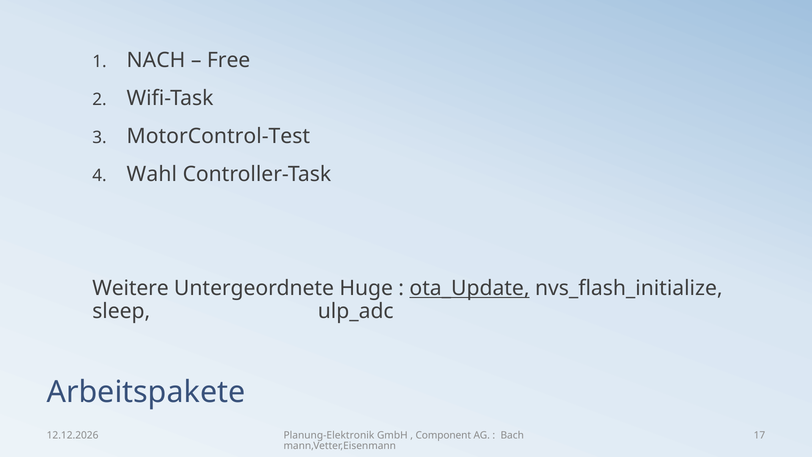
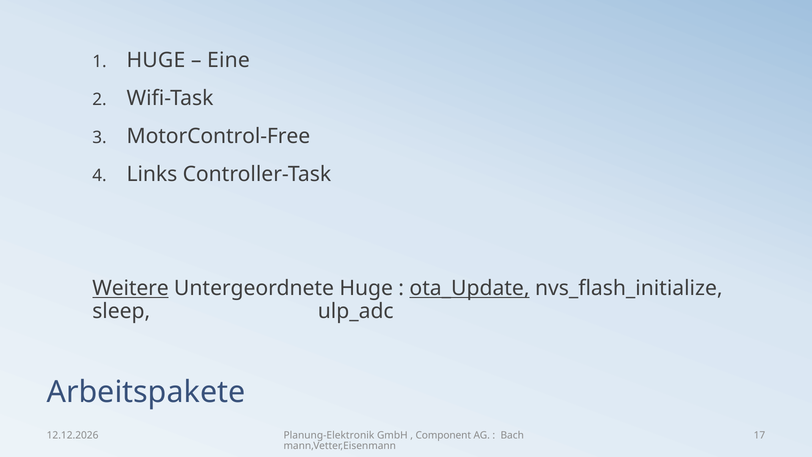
NACH at (156, 60): NACH -> HUGE
Free: Free -> Eine
MotorControl-Test: MotorControl-Test -> MotorControl-Free
Wahl: Wahl -> Links
Weitere underline: none -> present
